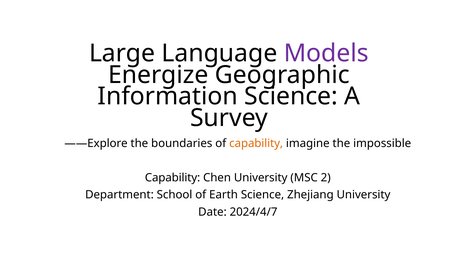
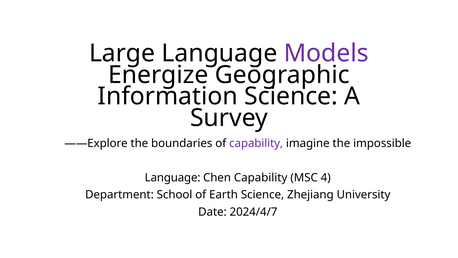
capability at (256, 143) colour: orange -> purple
Capability at (173, 177): Capability -> Language
Chen University: University -> Capability
2: 2 -> 4
